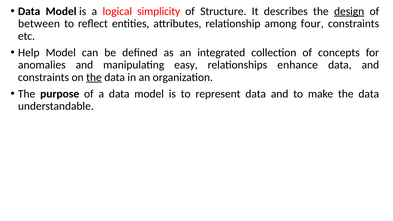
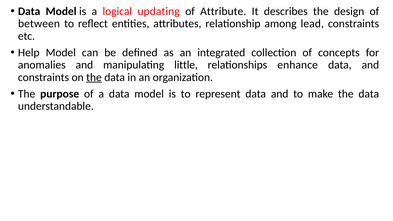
simplicity: simplicity -> updating
Structure: Structure -> Attribute
design underline: present -> none
four: four -> lead
easy: easy -> little
